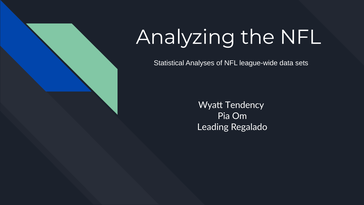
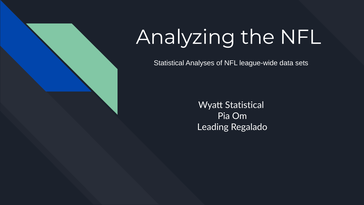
Wyatt Tendency: Tendency -> Statistical
